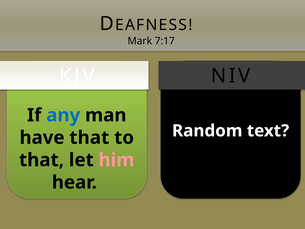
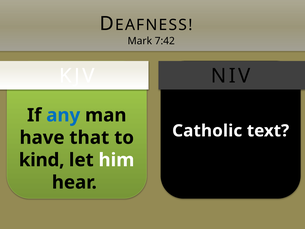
7:17: 7:17 -> 7:42
Random: Random -> Catholic
that at (42, 160): that -> kind
him colour: pink -> white
